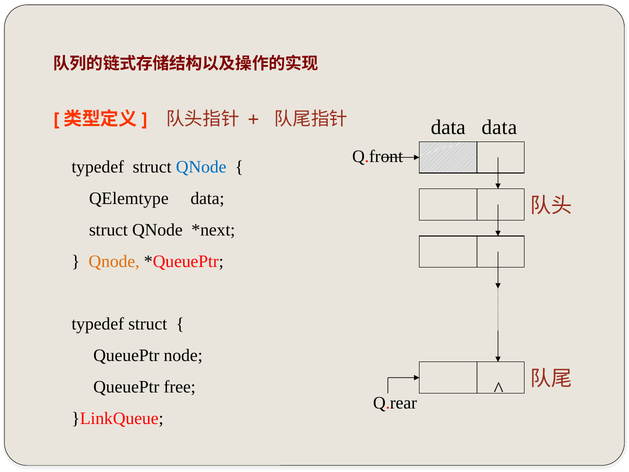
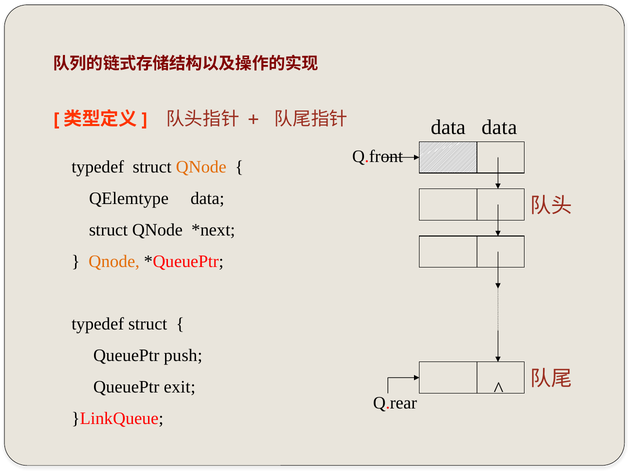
QNode at (201, 167) colour: blue -> orange
node: node -> push
free: free -> exit
